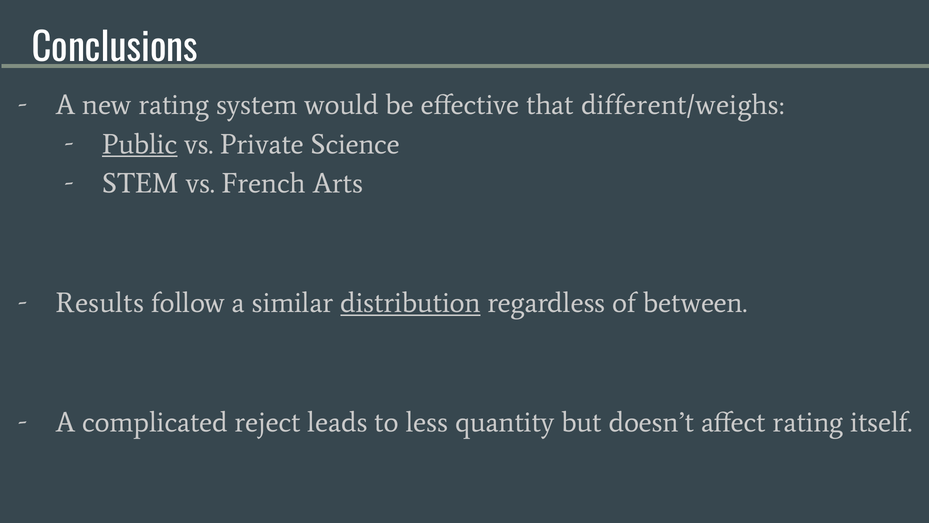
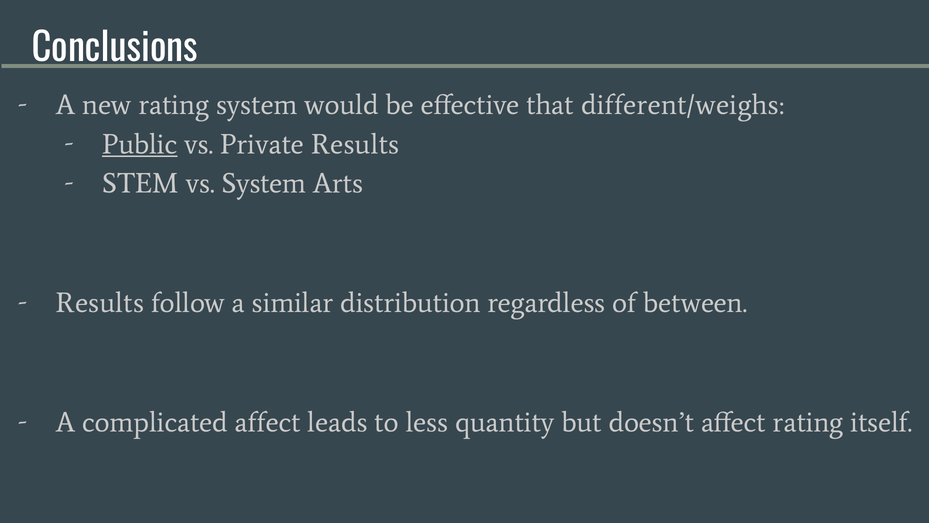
Private Science: Science -> Results
vs French: French -> System
distribution underline: present -> none
complicated reject: reject -> affect
